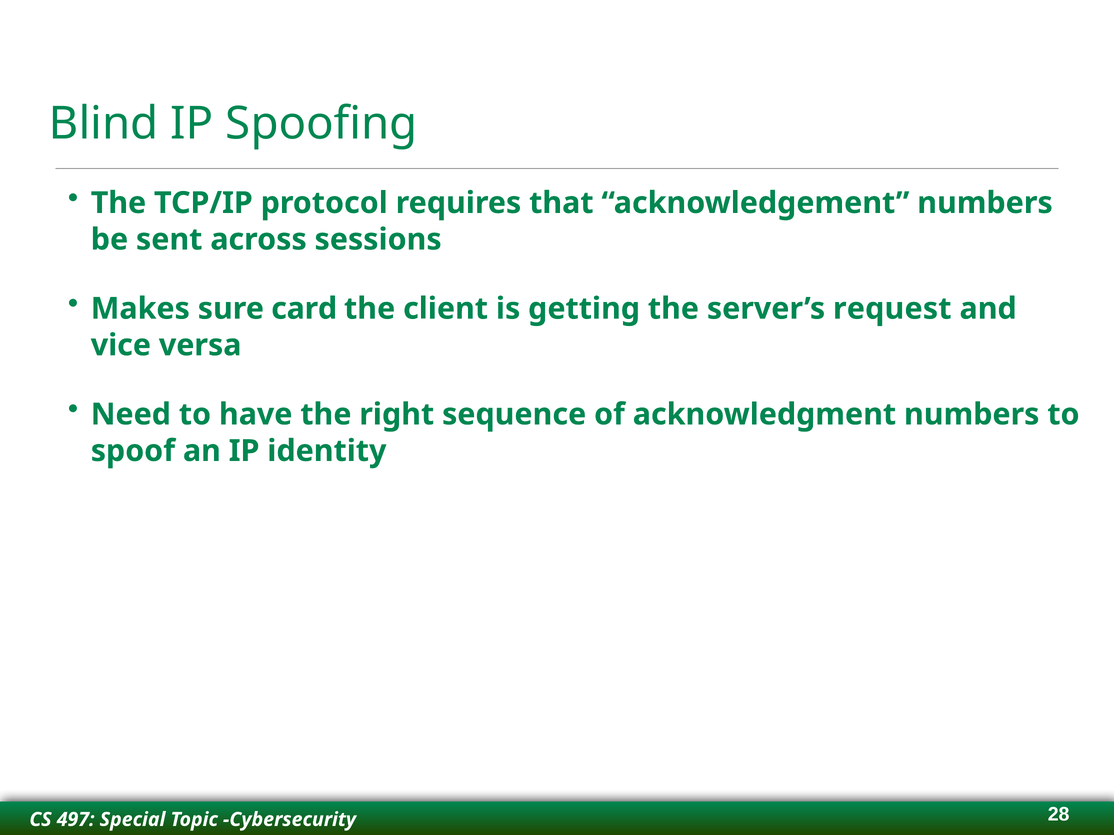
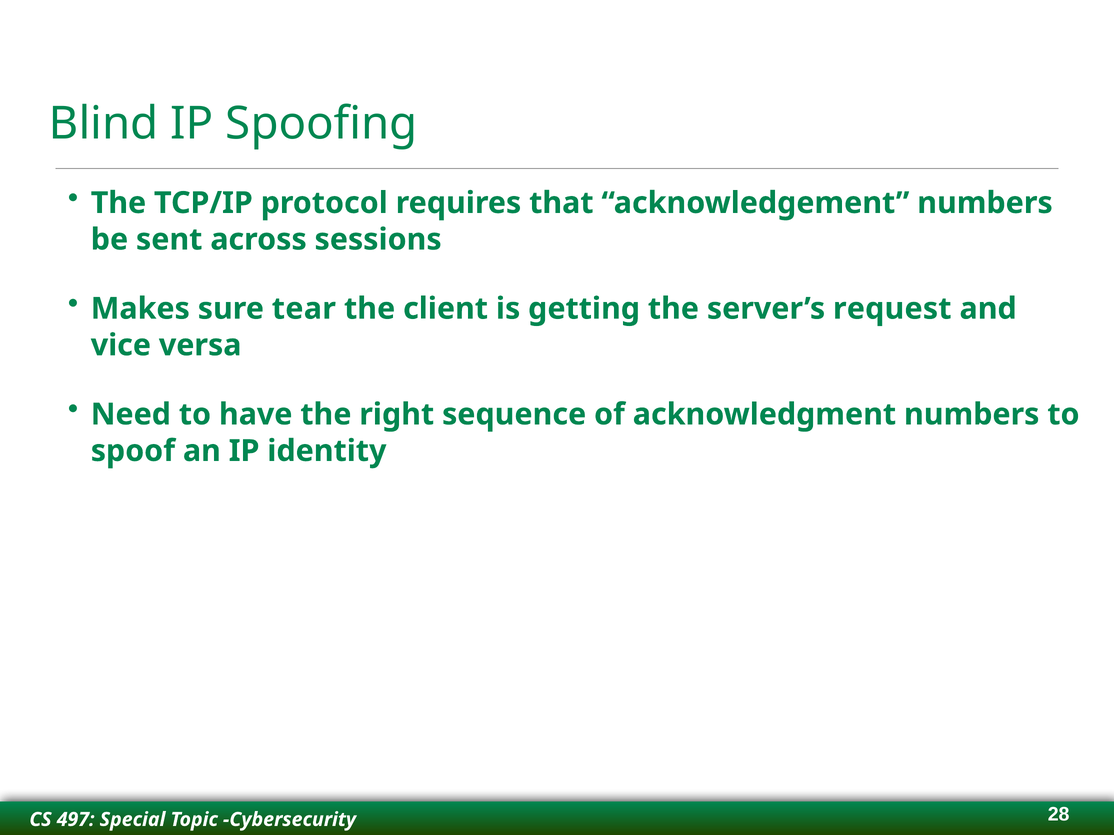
card: card -> tear
